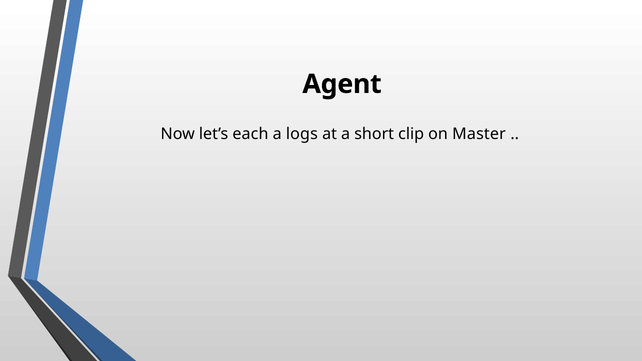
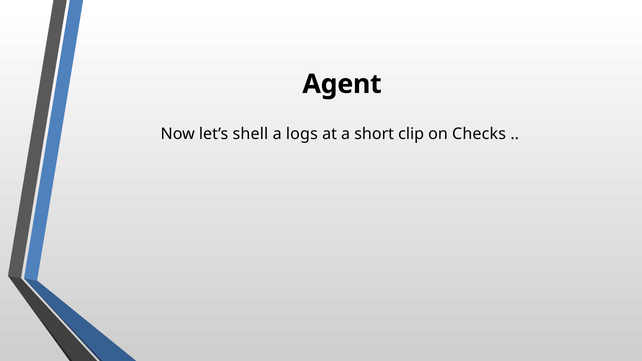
each: each -> shell
Master: Master -> Checks
